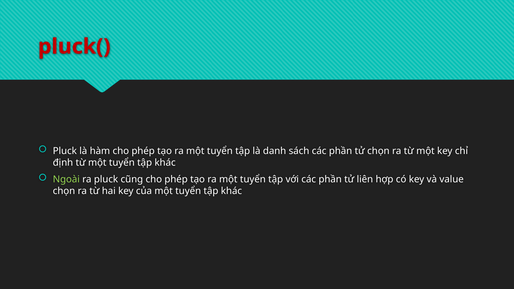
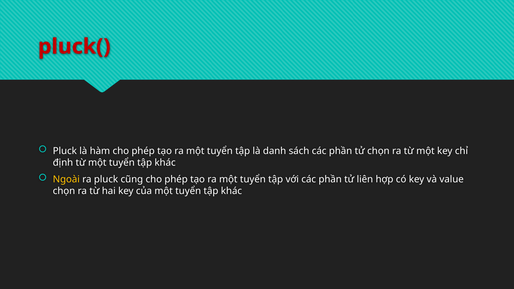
Ngoài colour: light green -> yellow
